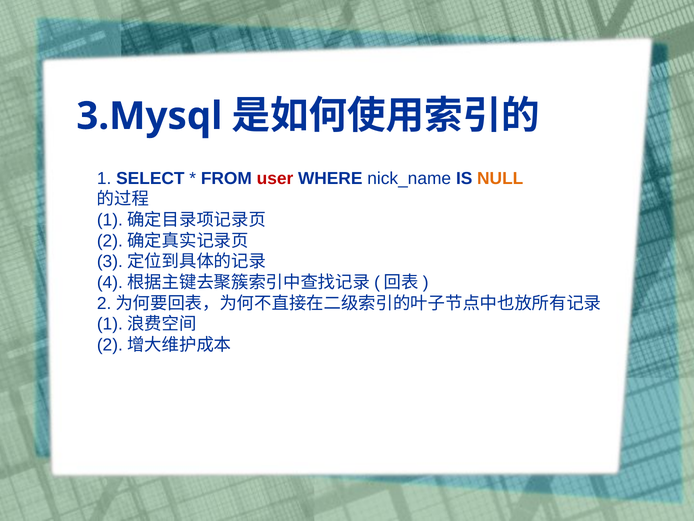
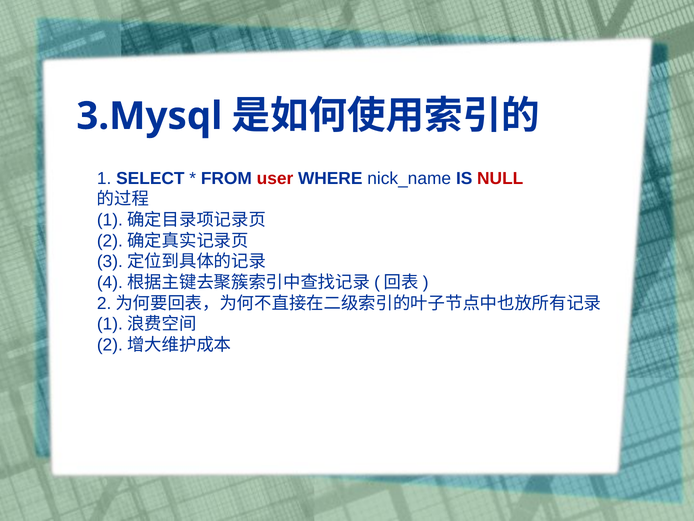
NULL colour: orange -> red
